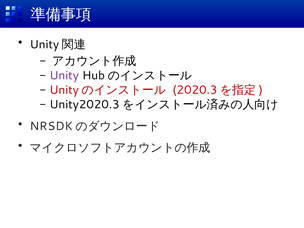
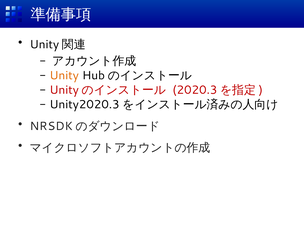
Unity colour: purple -> orange
